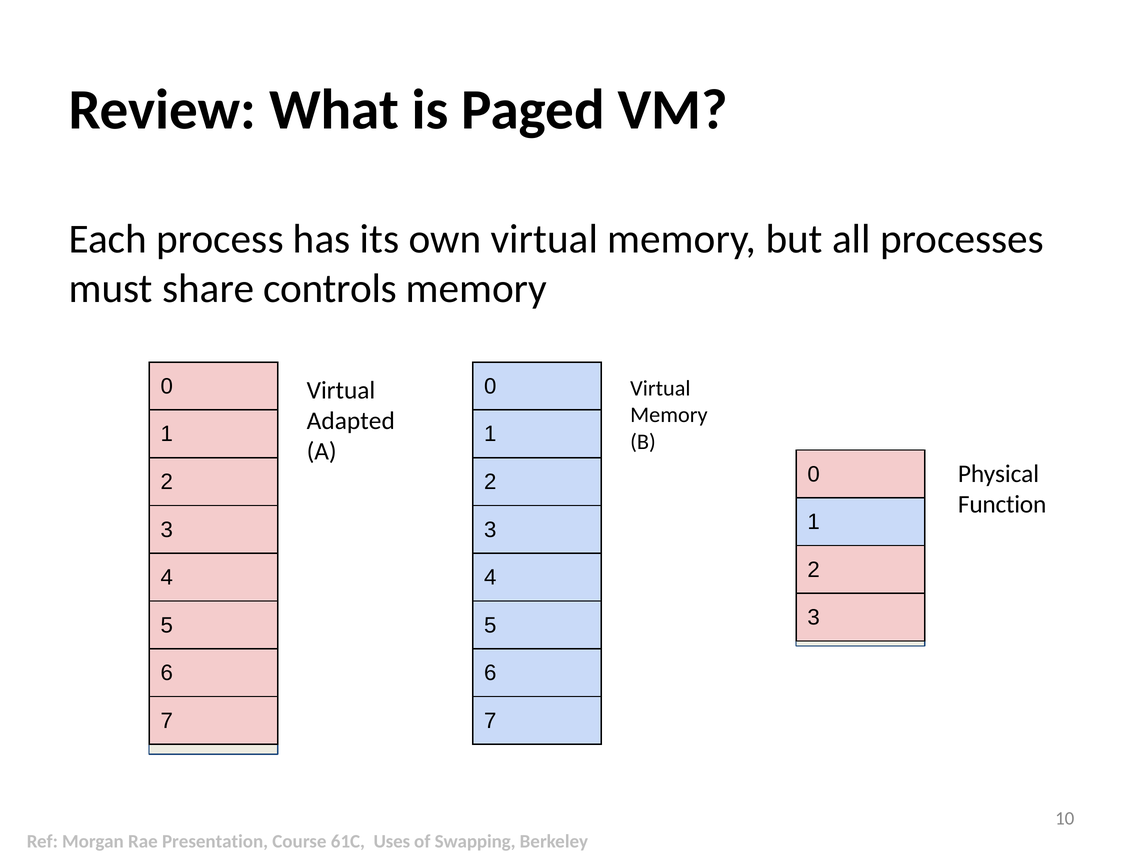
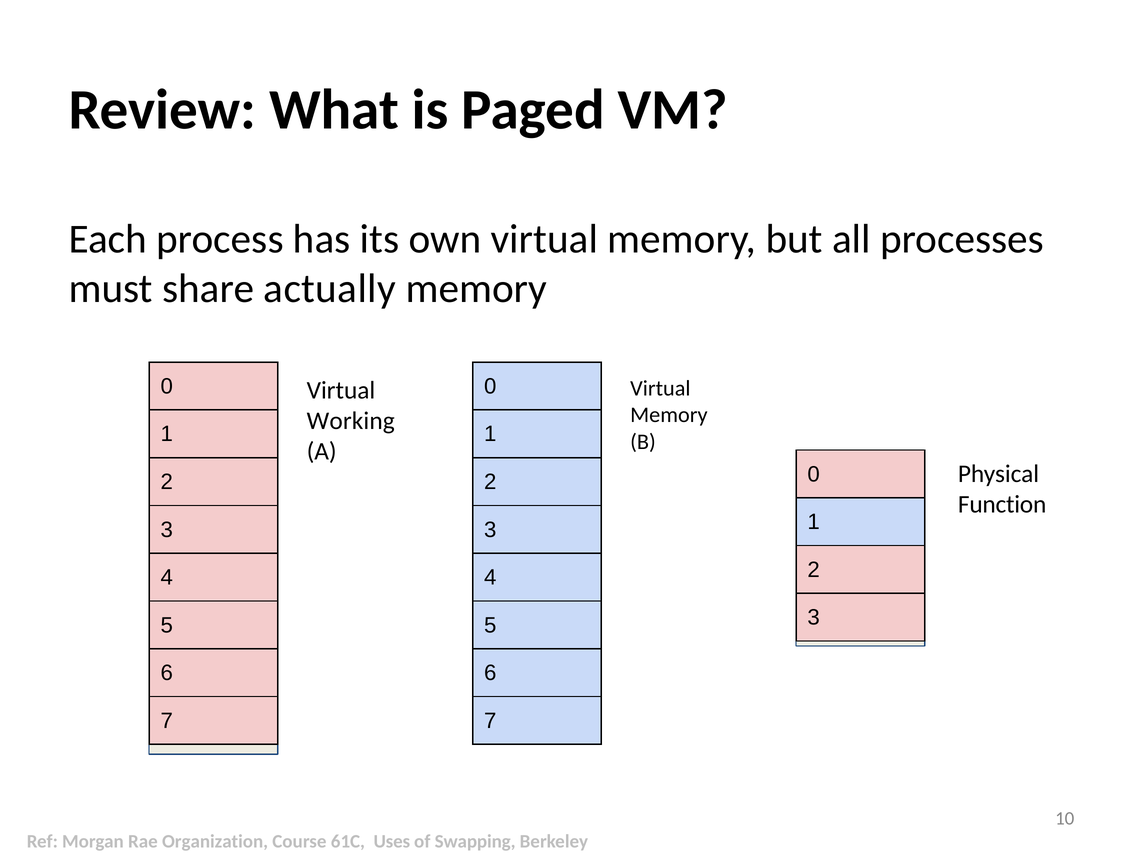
controls: controls -> actually
Adapted: Adapted -> Working
Presentation: Presentation -> Organization
